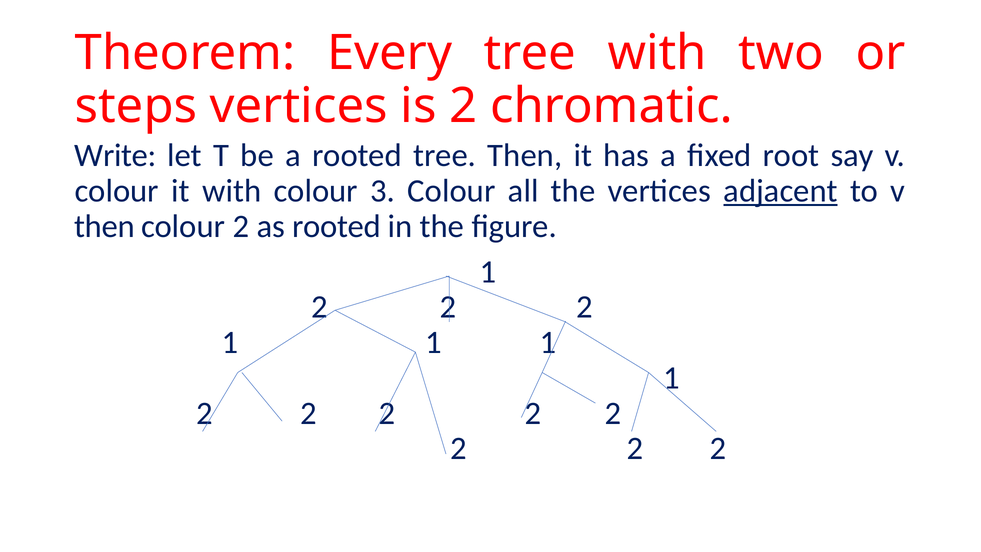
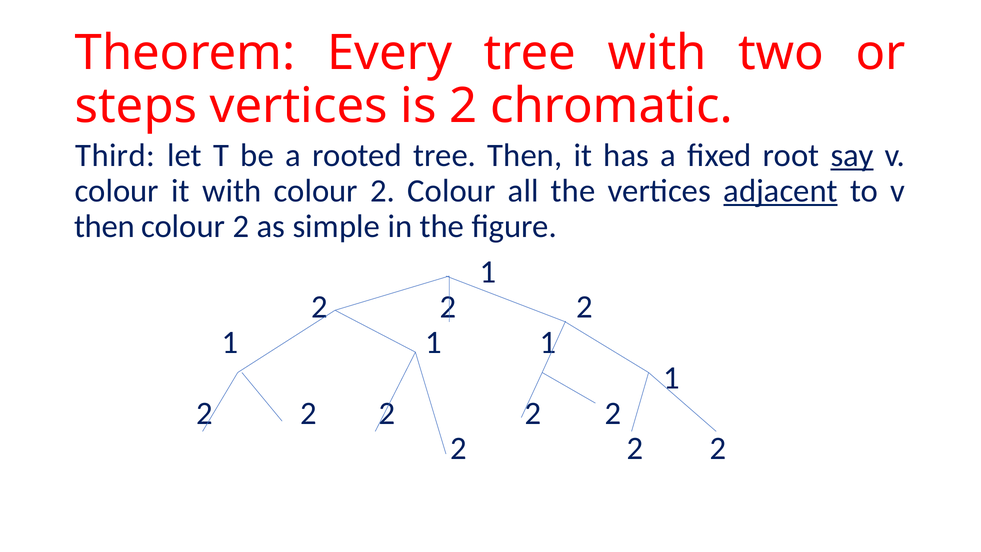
Write: Write -> Third
say underline: none -> present
with colour 3: 3 -> 2
as rooted: rooted -> simple
